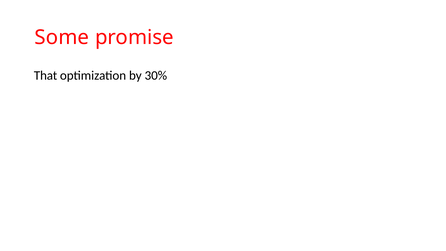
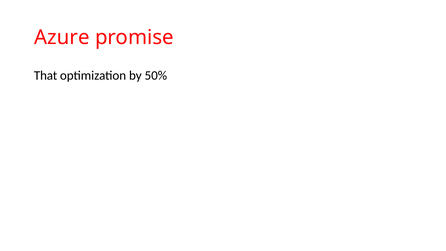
Some: Some -> Azure
30%: 30% -> 50%
